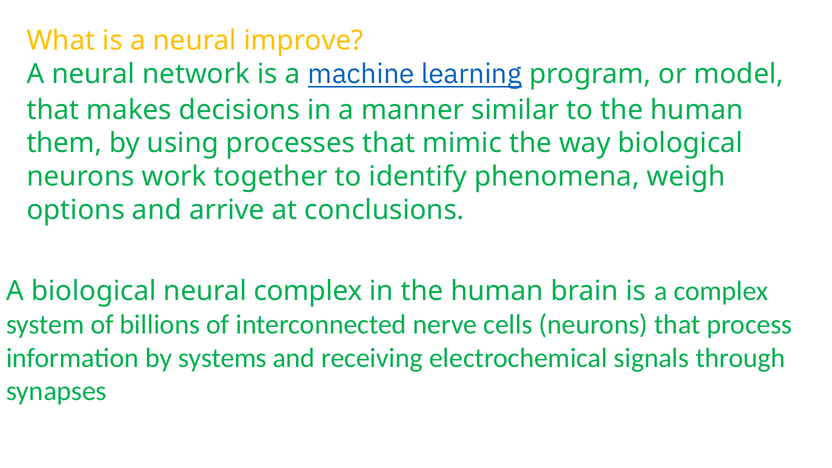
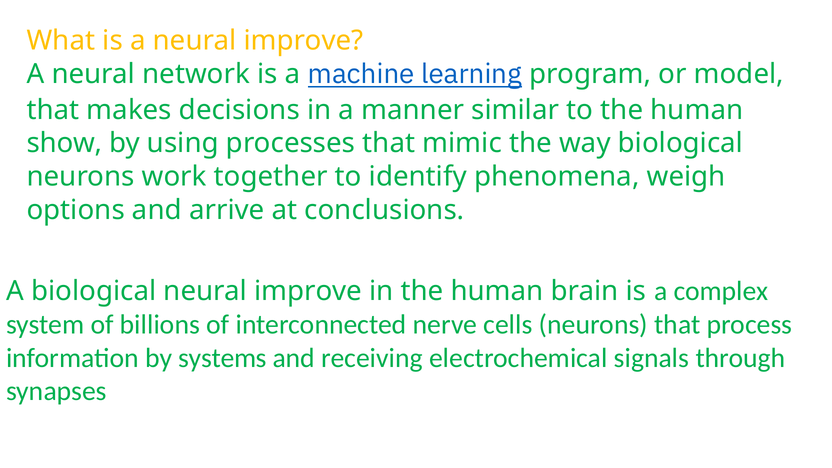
them: them -> show
biological neural complex: complex -> improve
